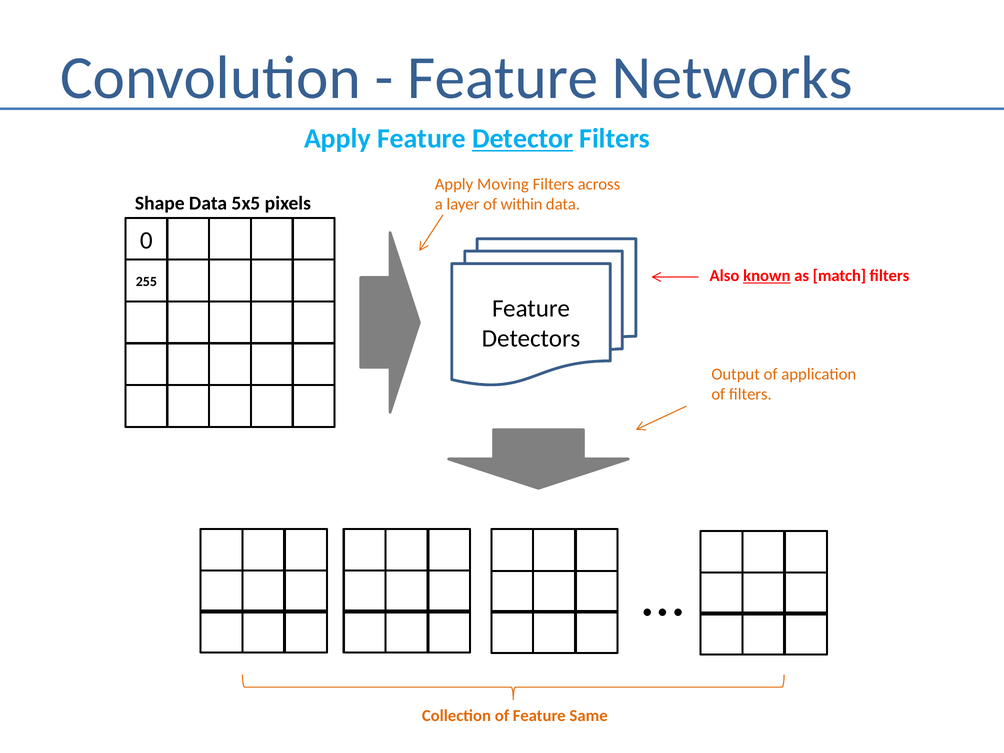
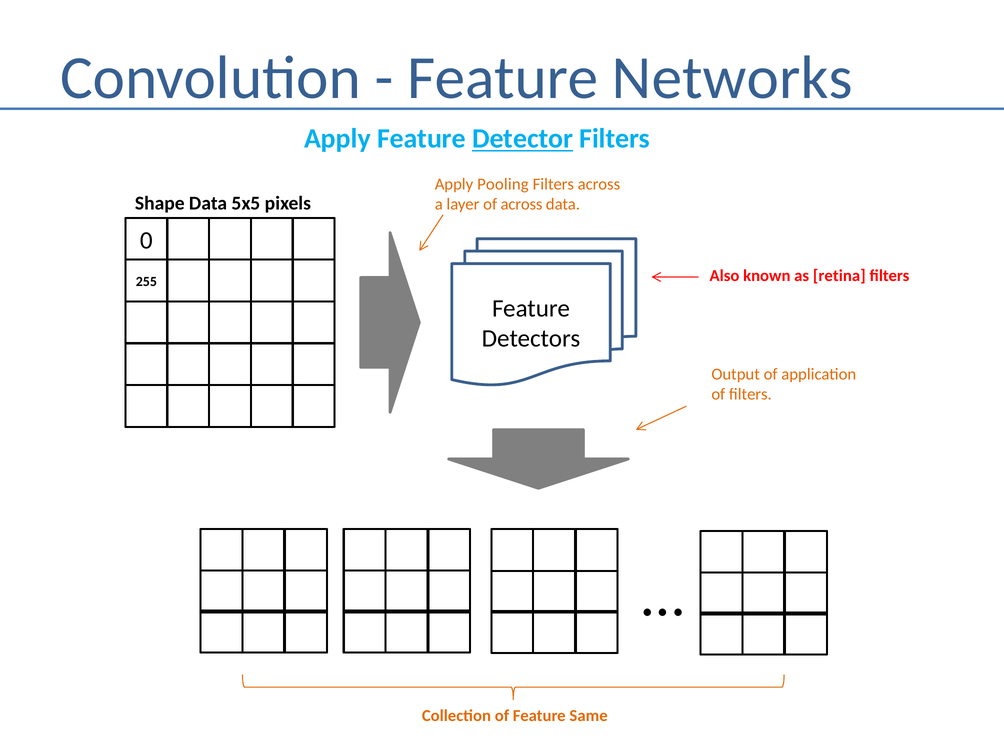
Moving: Moving -> Pooling
of within: within -> across
known underline: present -> none
match: match -> retina
